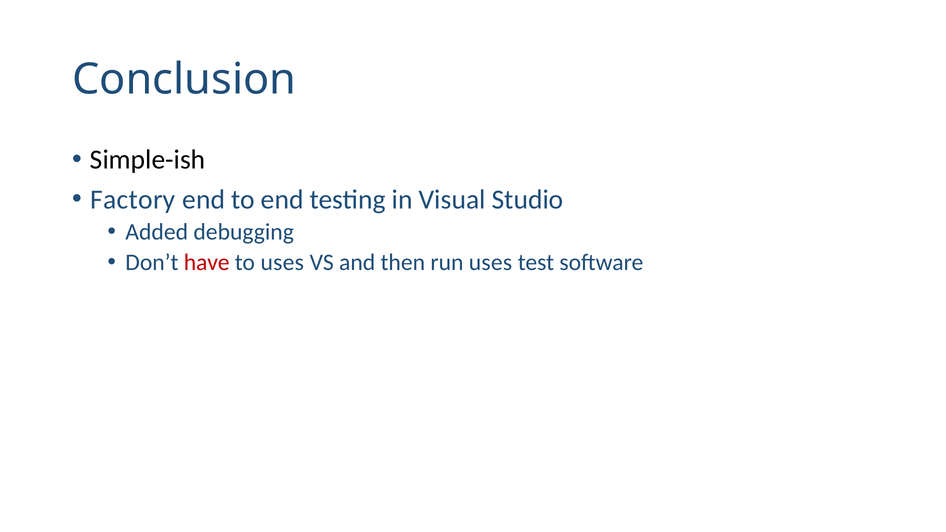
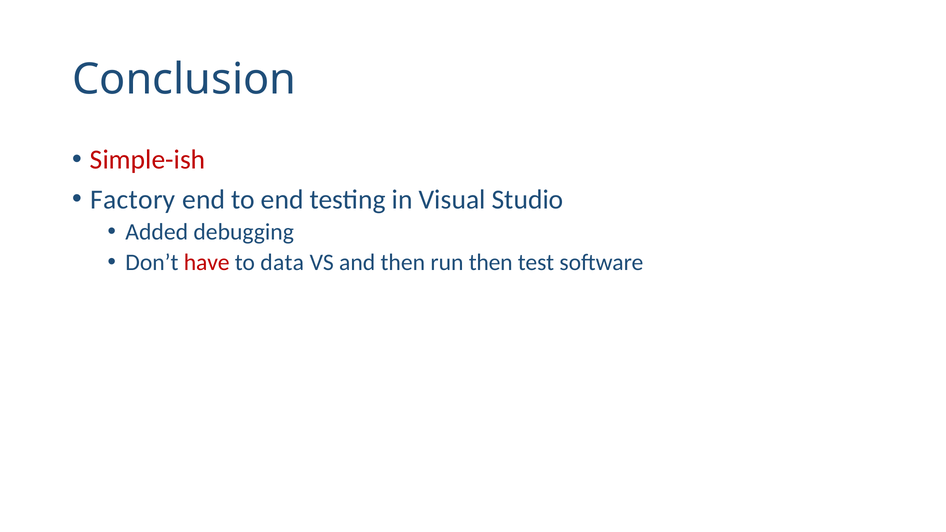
Simple-ish colour: black -> red
to uses: uses -> data
run uses: uses -> then
